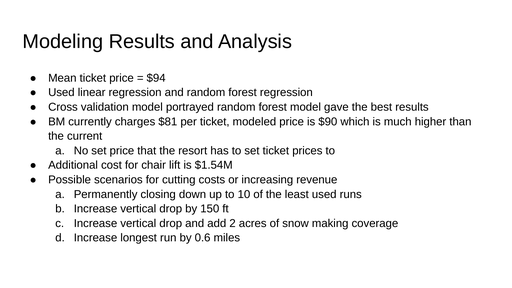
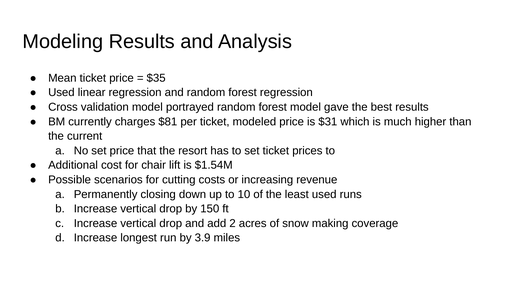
$94: $94 -> $35
$90: $90 -> $31
0.6: 0.6 -> 3.9
